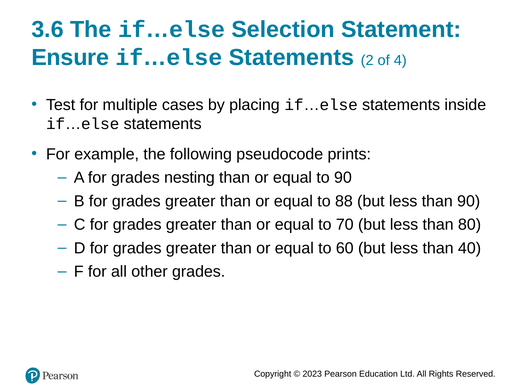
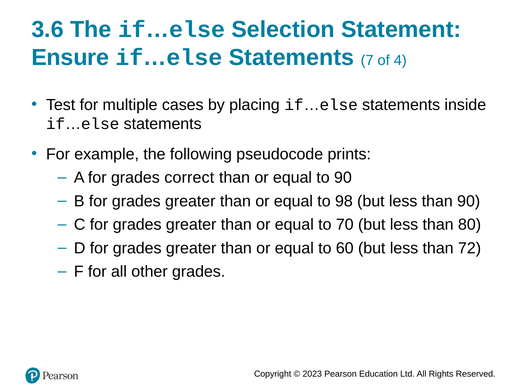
2: 2 -> 7
nesting: nesting -> correct
88: 88 -> 98
40: 40 -> 72
